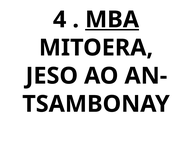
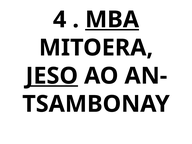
JESO underline: none -> present
